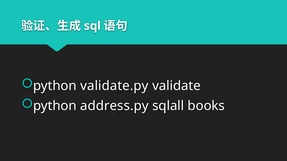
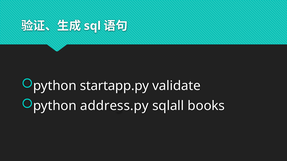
validate.py: validate.py -> startapp.py
